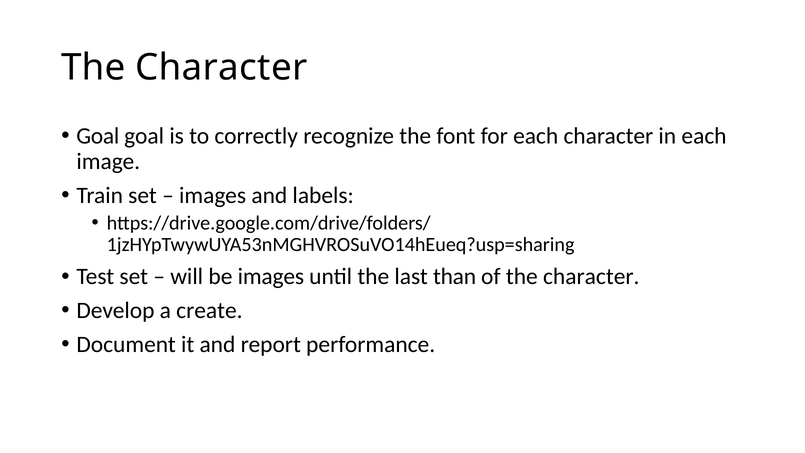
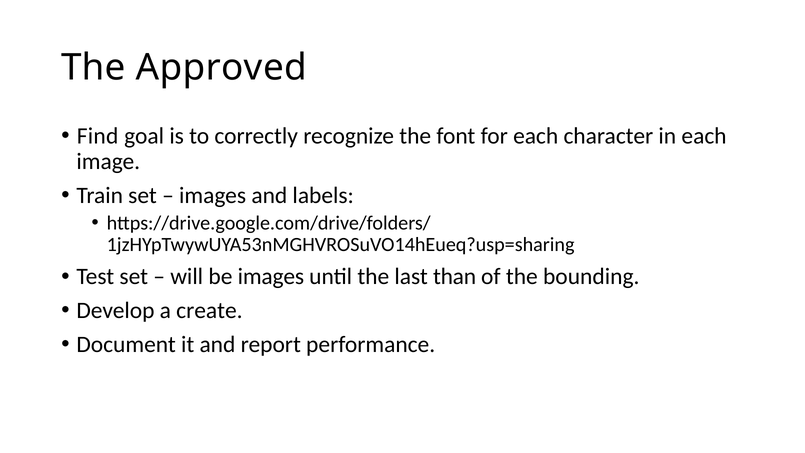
Character at (221, 68): Character -> Approved
Goal at (98, 136): Goal -> Find
of the character: character -> bounding
